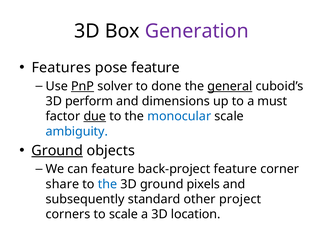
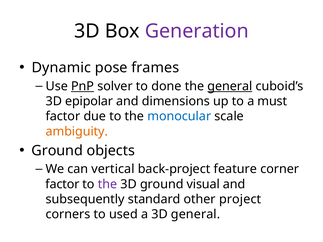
Features: Features -> Dynamic
pose feature: feature -> frames
perform: perform -> epipolar
due underline: present -> none
ambiguity colour: blue -> orange
Ground at (57, 151) underline: present -> none
can feature: feature -> vertical
share at (62, 184): share -> factor
the at (108, 184) colour: blue -> purple
pixels: pixels -> visual
to scale: scale -> used
3D location: location -> general
